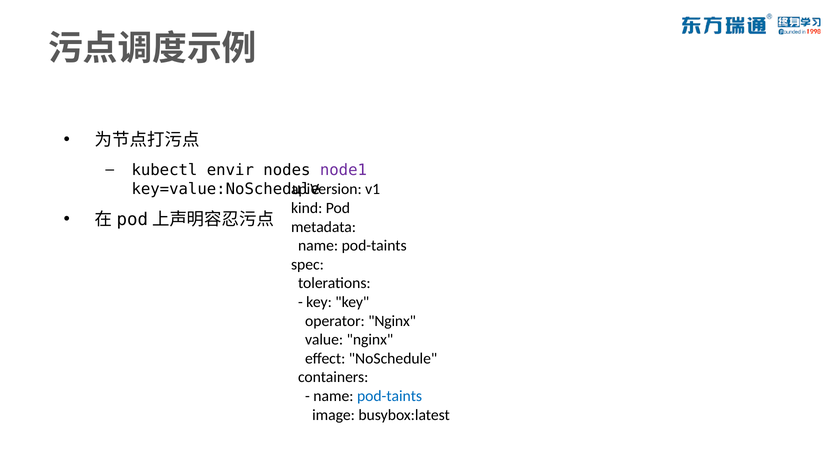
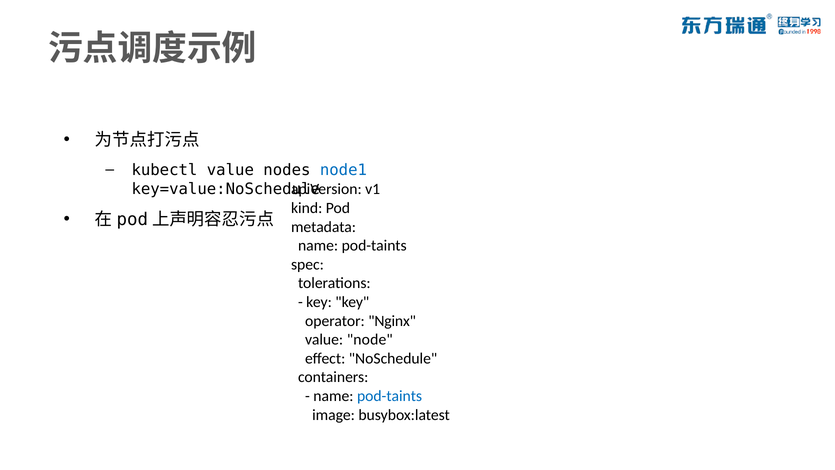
kubectl envir: envir -> value
node1 colour: purple -> blue
value nginx: nginx -> node
